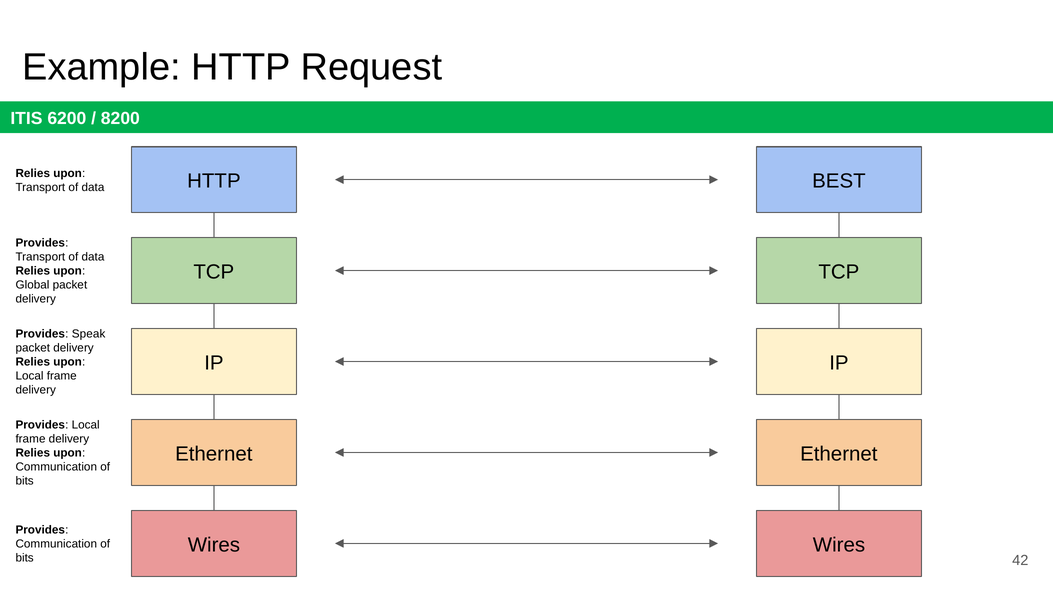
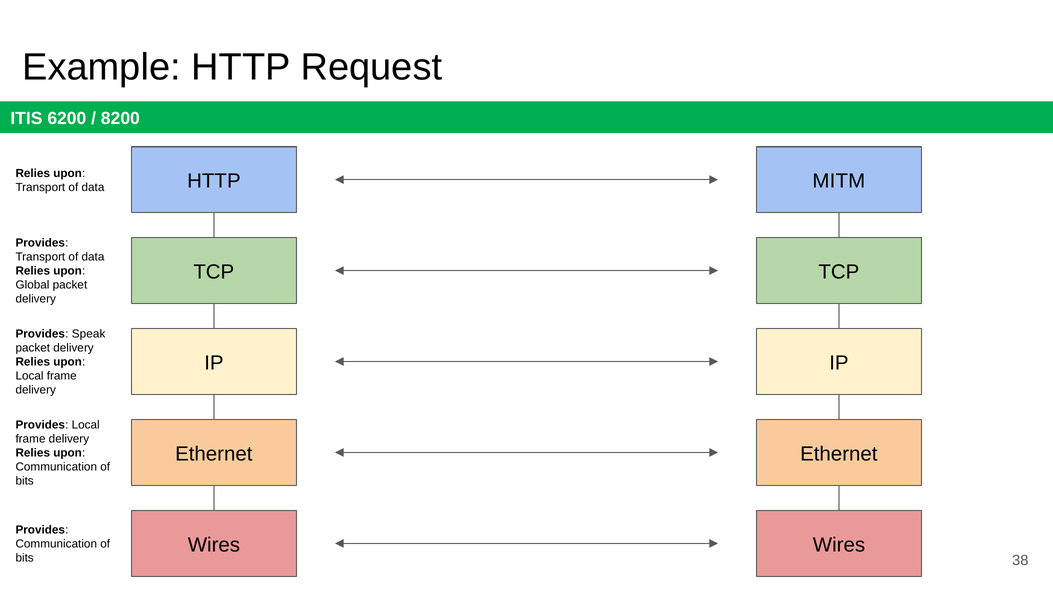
BEST: BEST -> MITM
42: 42 -> 38
